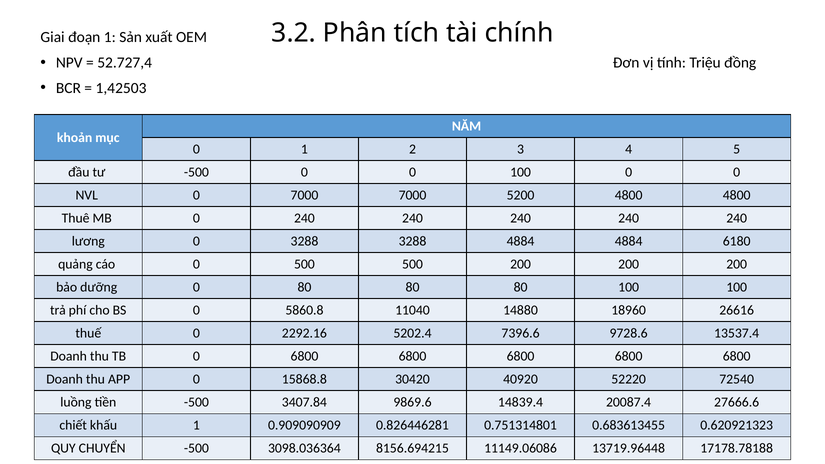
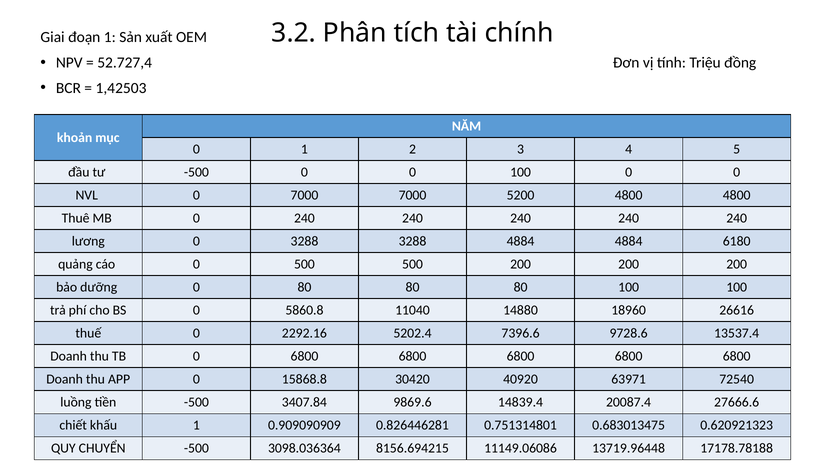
52220: 52220 -> 63971
0.683613455: 0.683613455 -> 0.683013475
